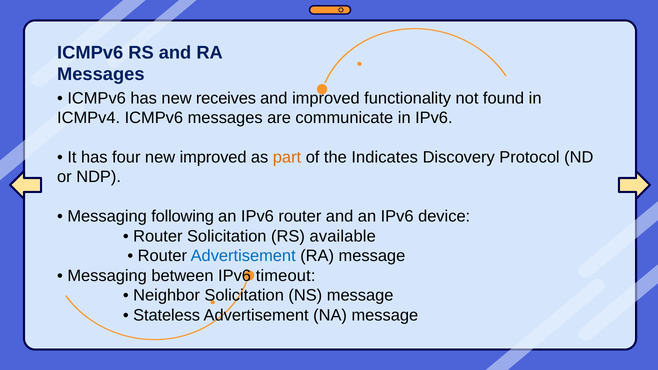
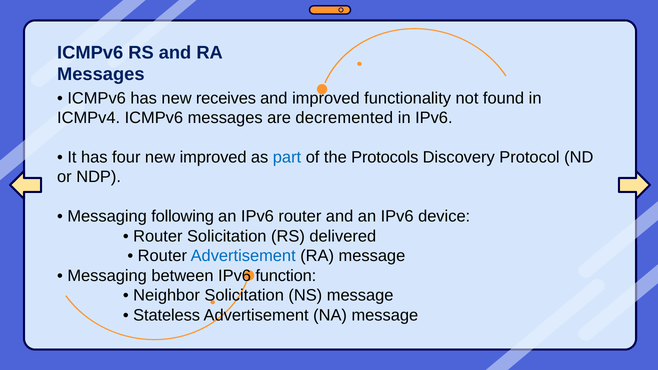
communicate: communicate -> decremented
part colour: orange -> blue
Indicates: Indicates -> Protocols
available: available -> delivered
timeout: timeout -> function
